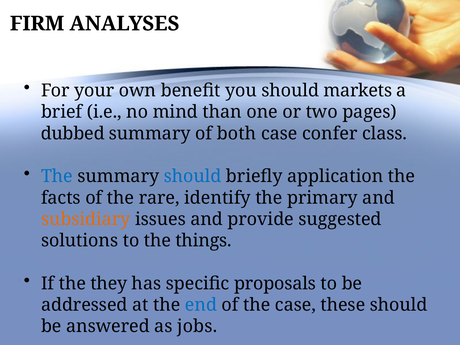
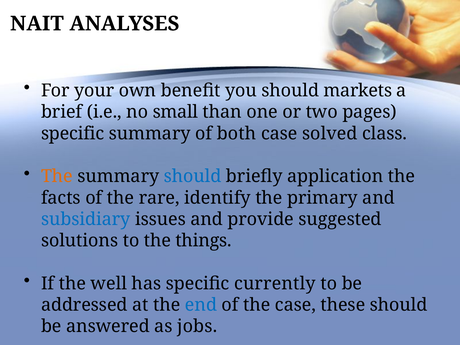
FIRM: FIRM -> NAIT
mind: mind -> small
dubbed at (73, 133): dubbed -> specific
confer: confer -> solved
The at (57, 176) colour: blue -> orange
subsidiary colour: orange -> blue
they: they -> well
proposals: proposals -> currently
